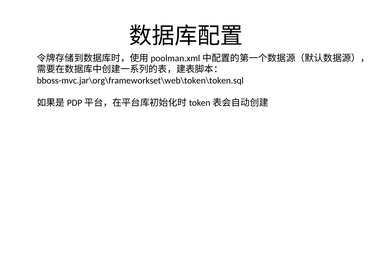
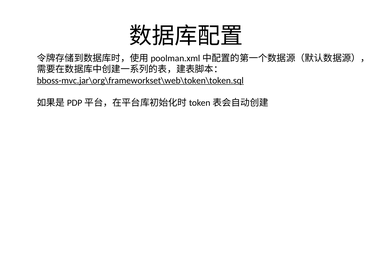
bboss-mvc.jar\org\frameworkset\web\token\token.sql underline: none -> present
